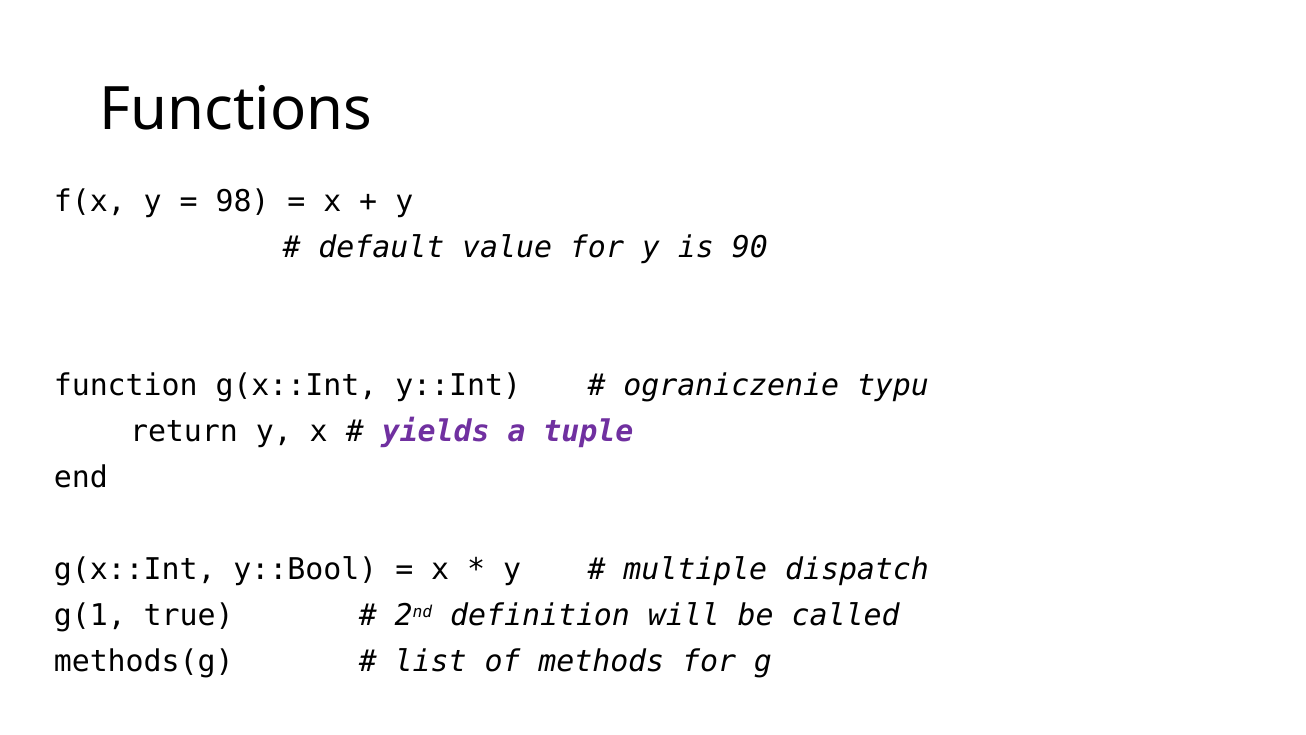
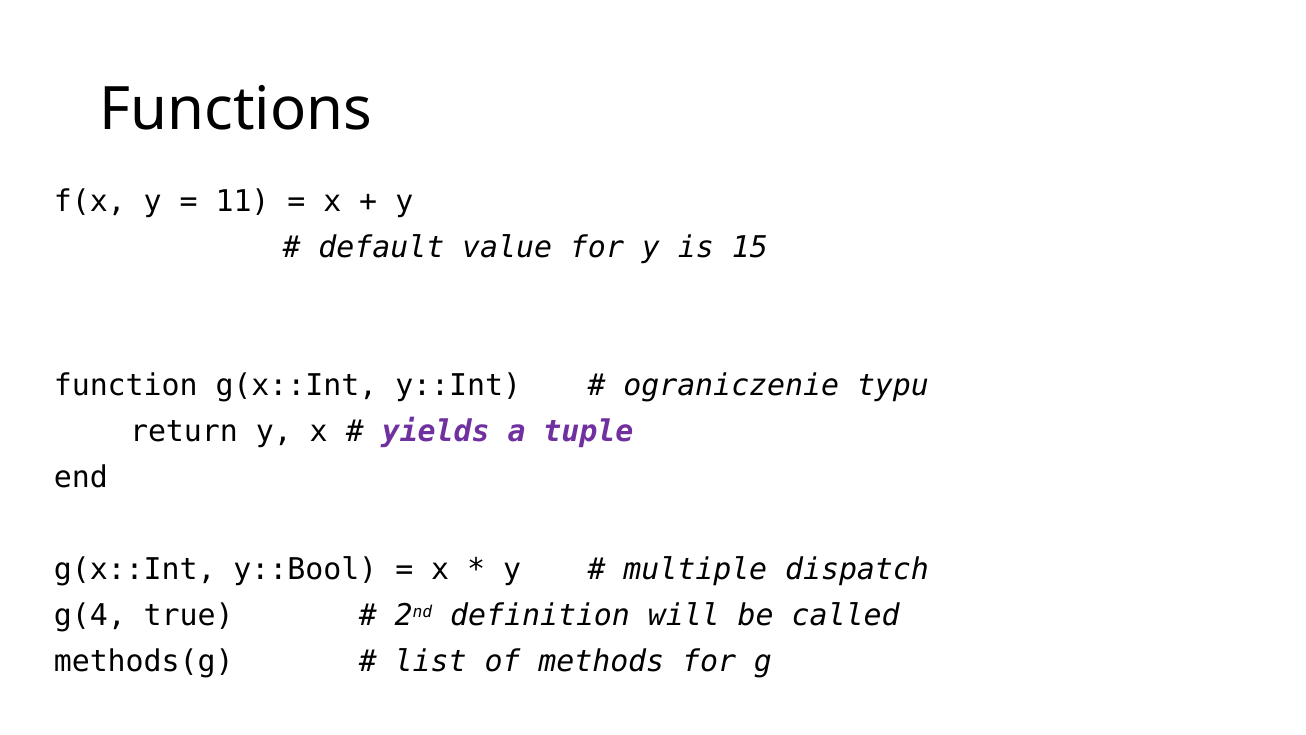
98: 98 -> 11
90: 90 -> 15
g(1: g(1 -> g(4
